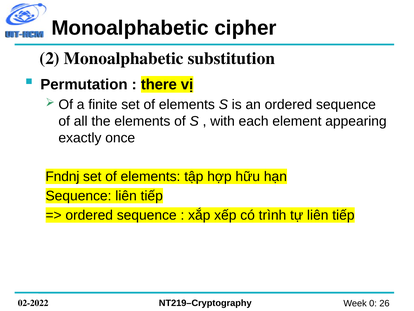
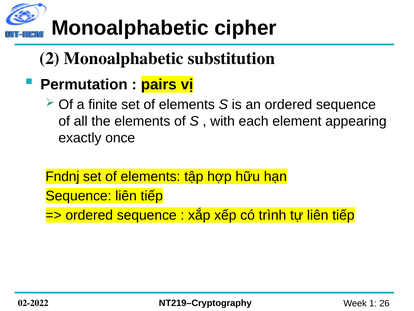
there: there -> pairs
0: 0 -> 1
